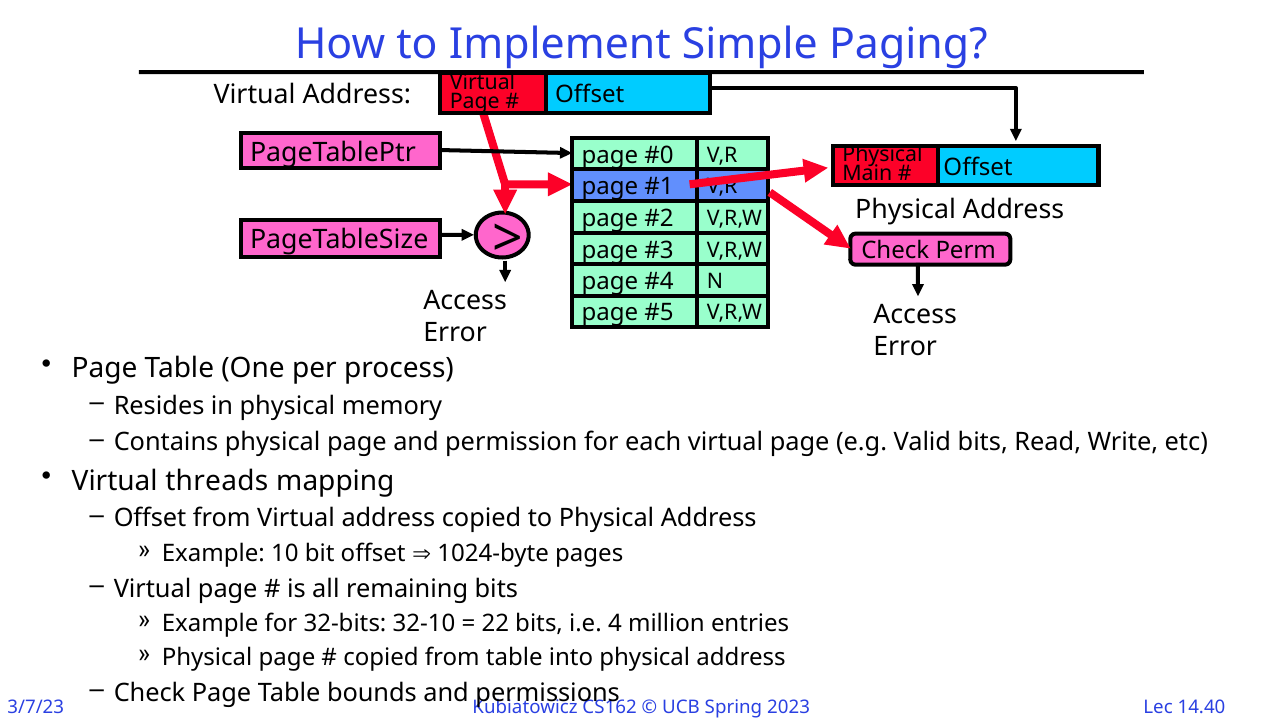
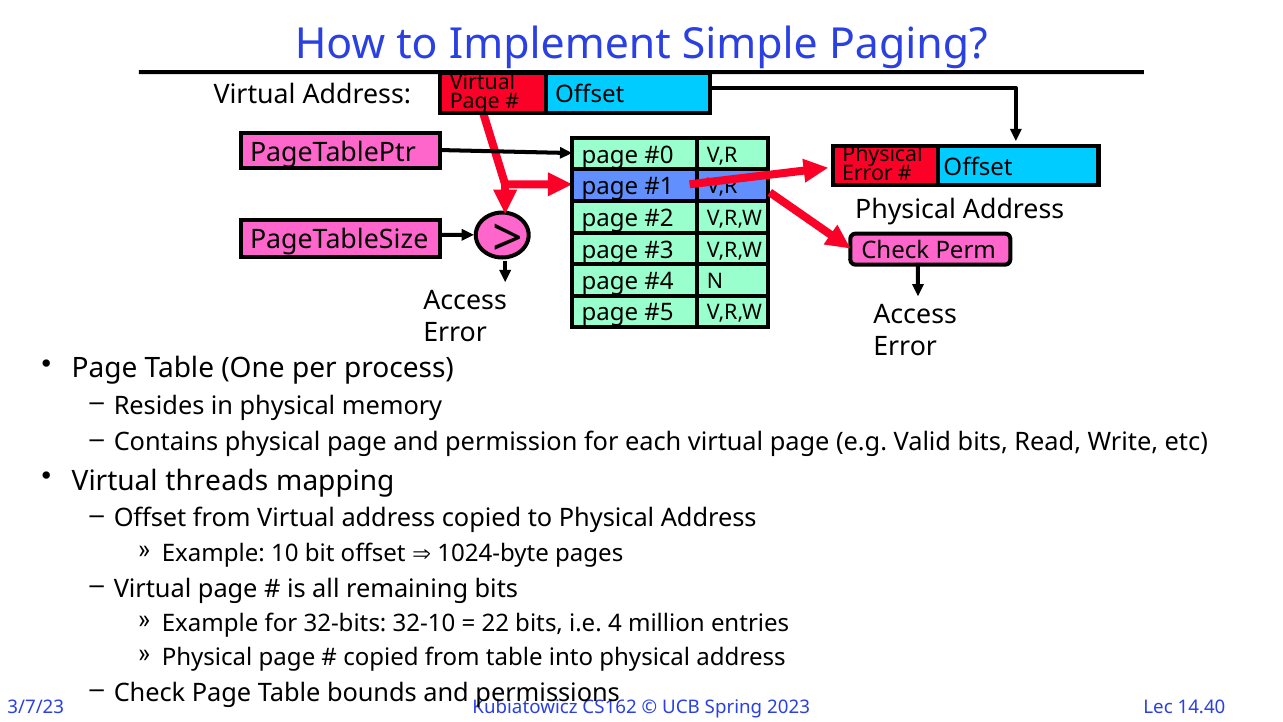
Main at (867, 174): Main -> Error
